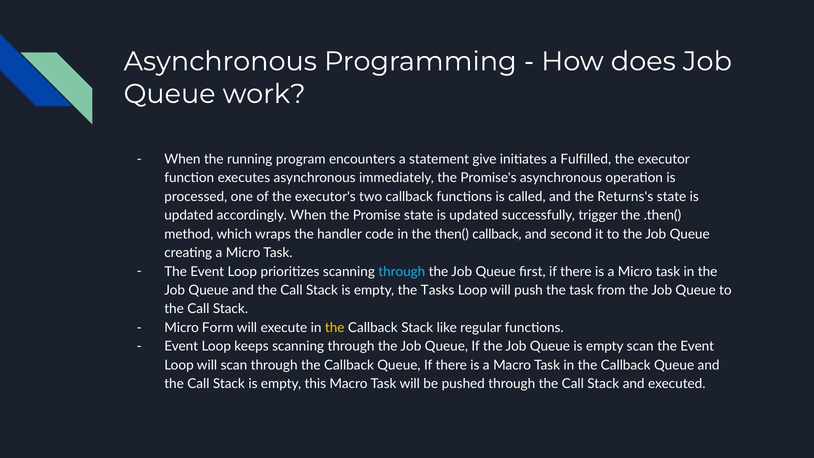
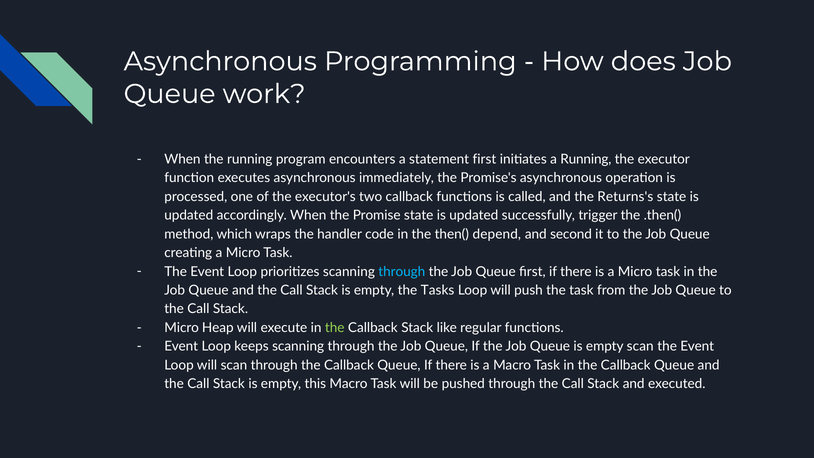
statement give: give -> first
a Fulfilled: Fulfilled -> Running
then( callback: callback -> depend
Form: Form -> Heap
the at (335, 328) colour: yellow -> light green
